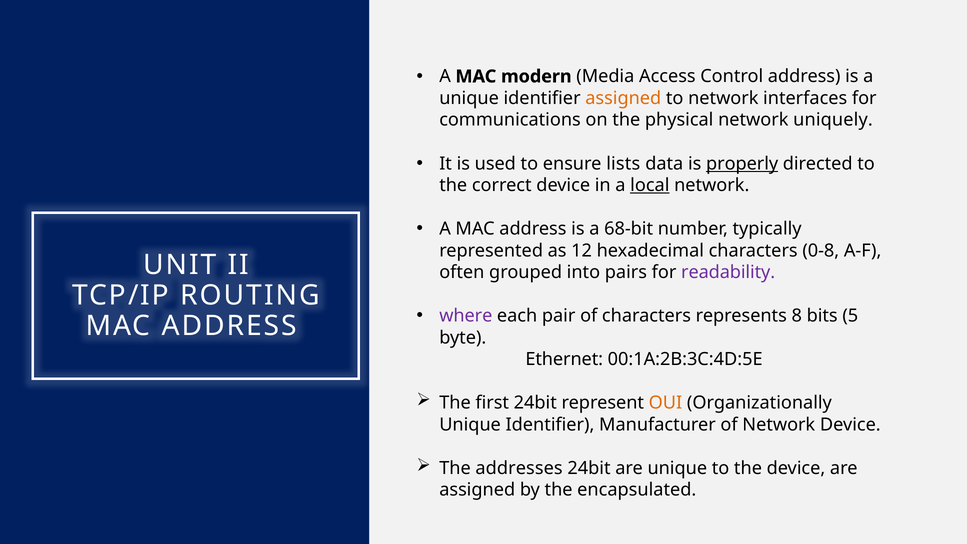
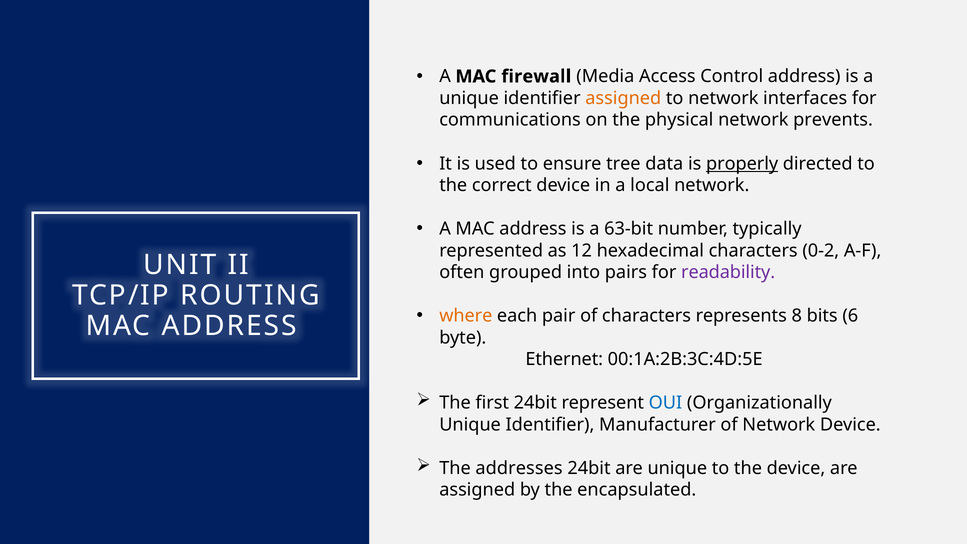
modern: modern -> firewall
uniquely: uniquely -> prevents
lists: lists -> tree
local underline: present -> none
68-bit: 68-bit -> 63-bit
0-8: 0-8 -> 0-2
where colour: purple -> orange
5: 5 -> 6
OUI colour: orange -> blue
